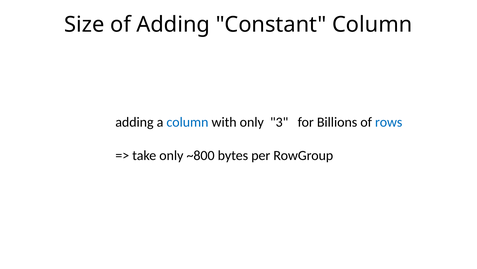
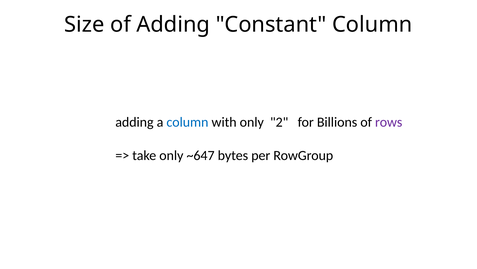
3: 3 -> 2
rows colour: blue -> purple
~800: ~800 -> ~647
